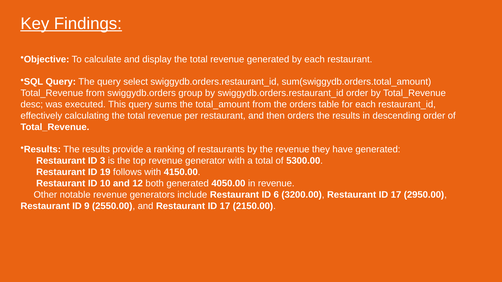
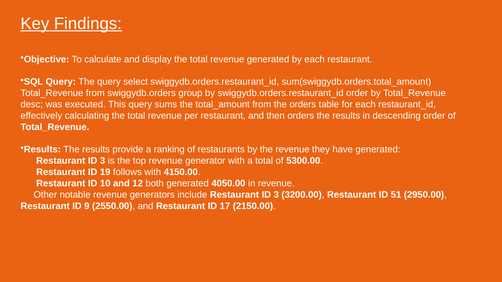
include Restaurant ID 6: 6 -> 3
3200.00 Restaurant ID 17: 17 -> 51
